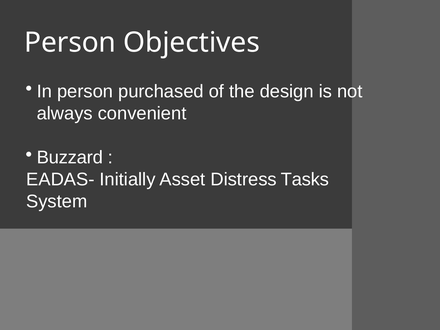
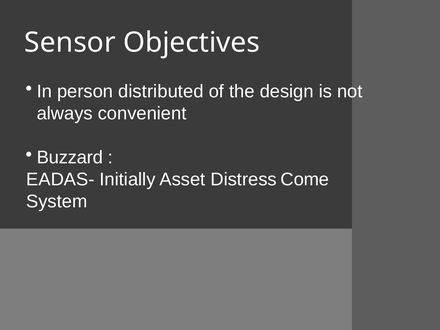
Person at (70, 43): Person -> Sensor
purchased: purchased -> distributed
Tasks: Tasks -> Come
